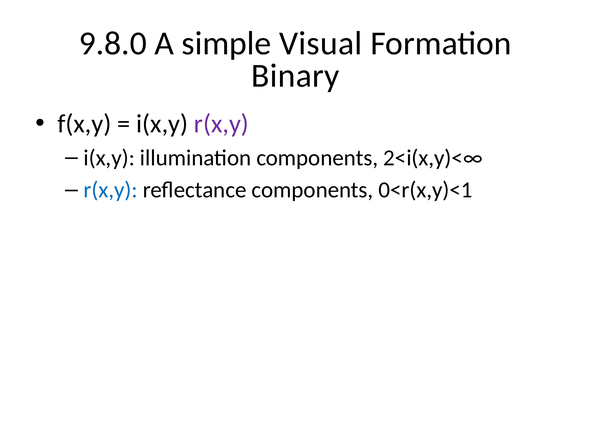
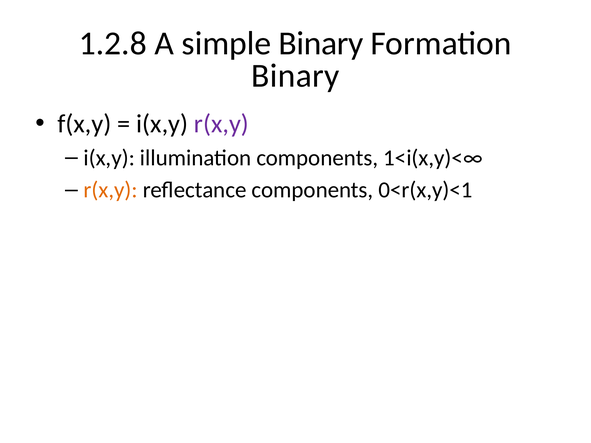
9.8.0: 9.8.0 -> 1.2.8
simple Visual: Visual -> Binary
2<i(x,y)<∞: 2<i(x,y)<∞ -> 1<i(x,y)<∞
r(x,y at (111, 190) colour: blue -> orange
